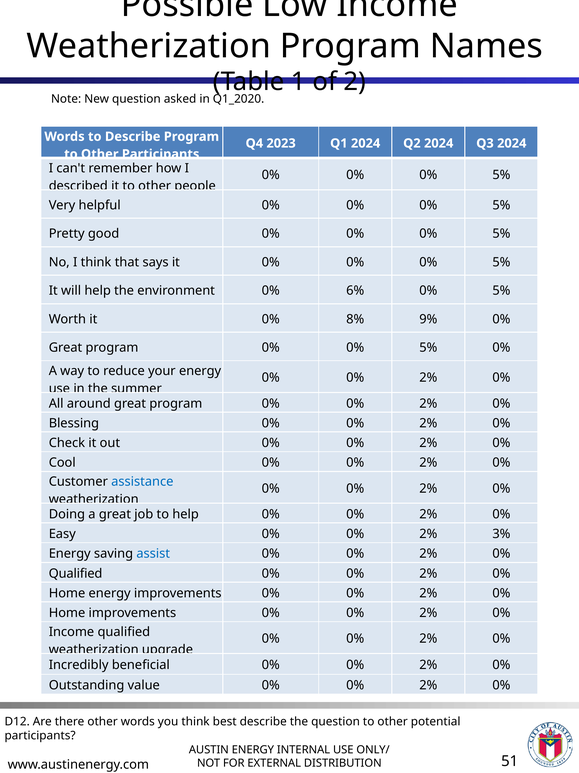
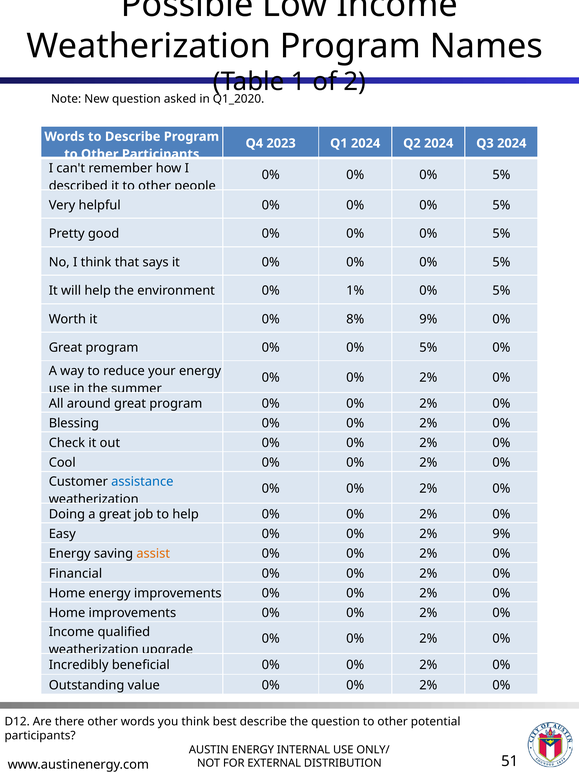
6%: 6% -> 1%
2% 3%: 3% -> 9%
assist colour: blue -> orange
Qualified at (76, 573): Qualified -> Financial
